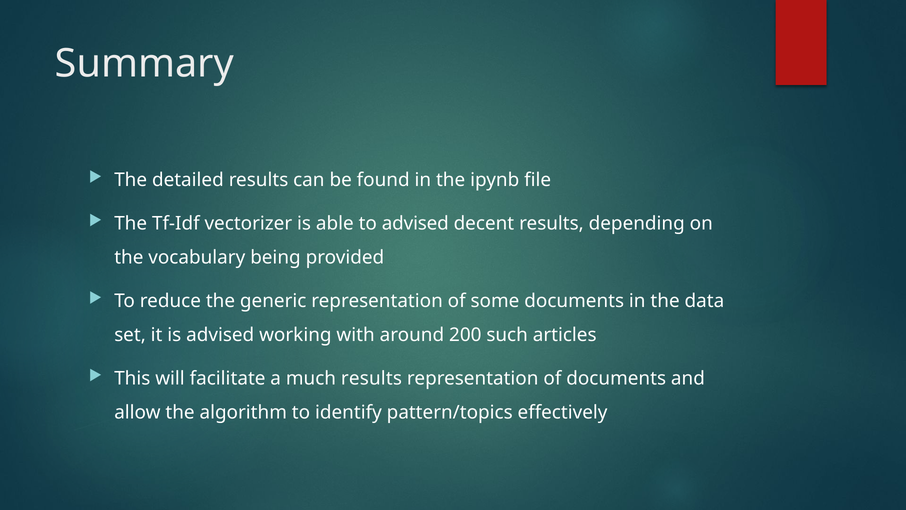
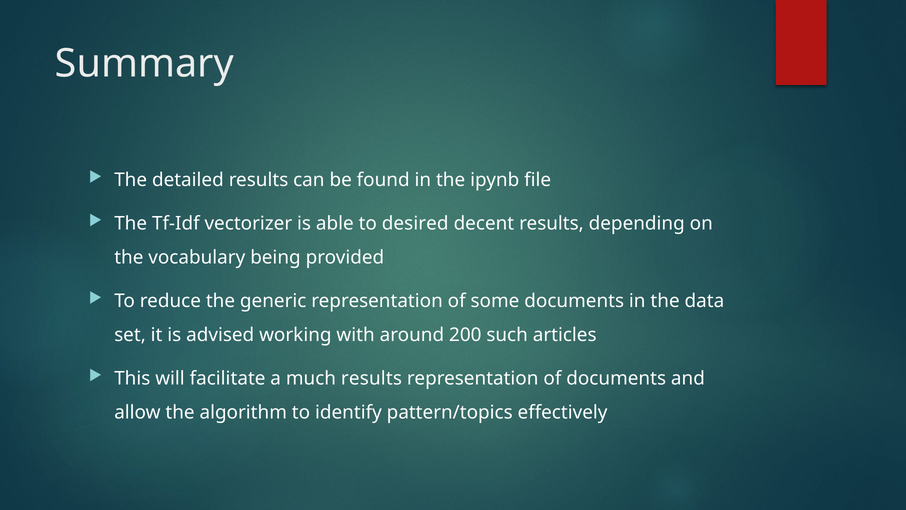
to advised: advised -> desired
